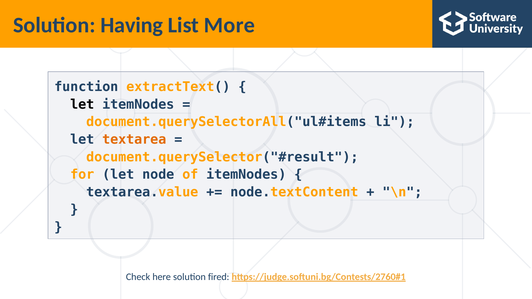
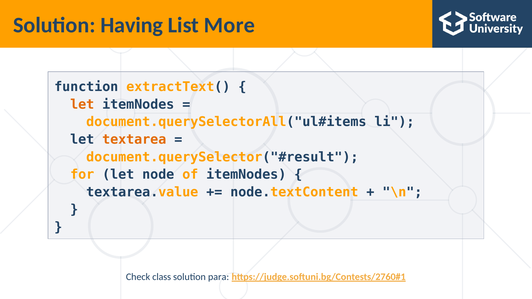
let at (82, 104) colour: black -> orange
here: here -> class
fired: fired -> para
